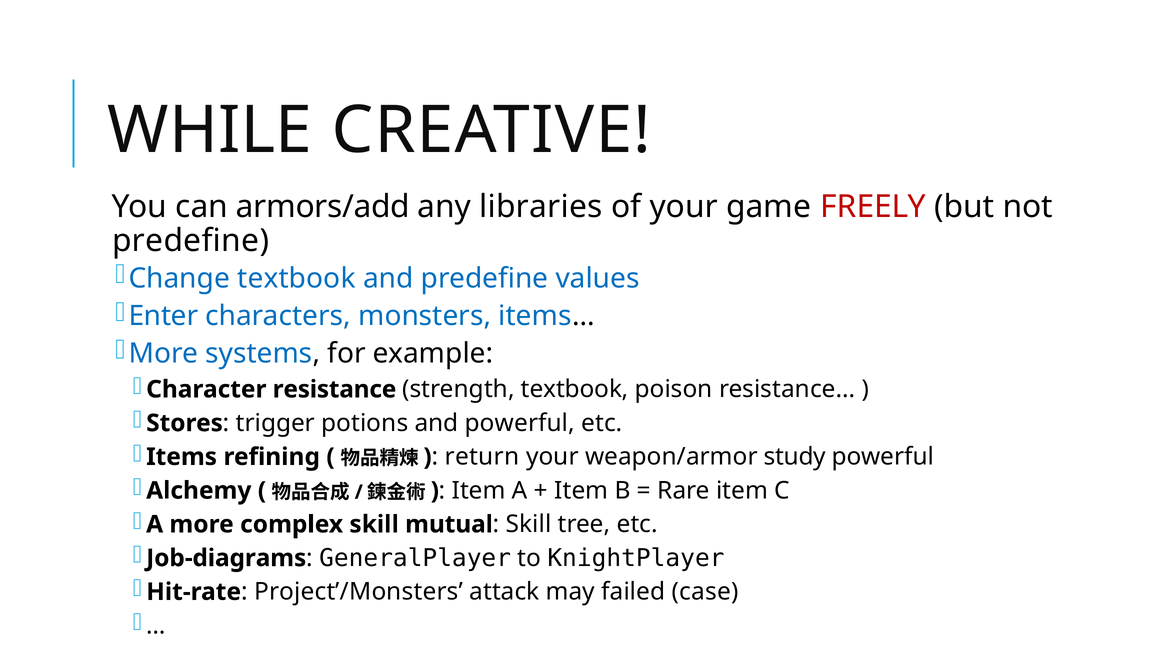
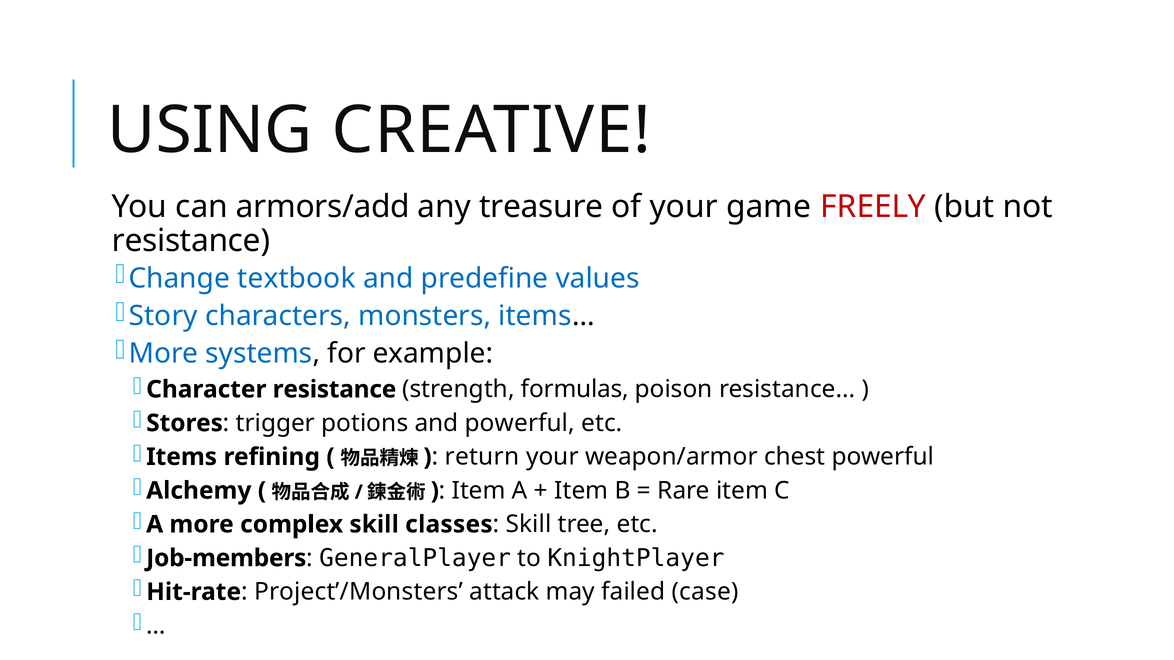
WHILE: WHILE -> USING
libraries: libraries -> treasure
predefine at (191, 241): predefine -> resistance
Enter: Enter -> Story
strength textbook: textbook -> formulas
study: study -> chest
mutual: mutual -> classes
Job-diagrams: Job-diagrams -> Job-members
